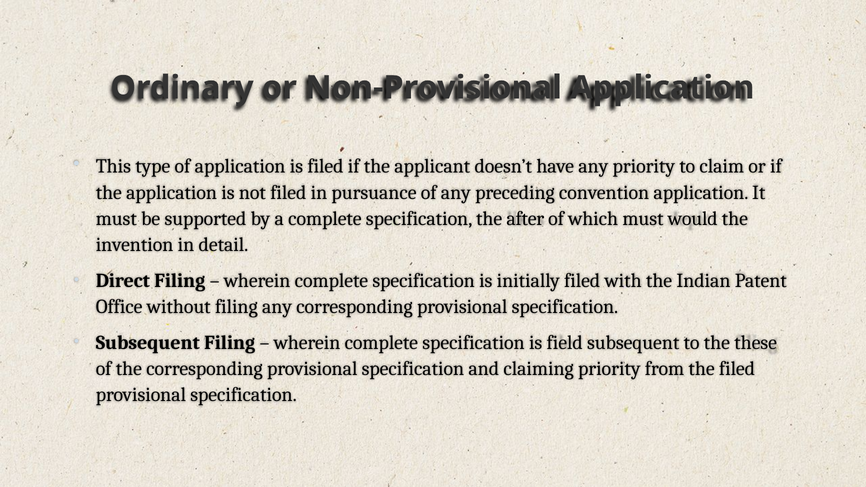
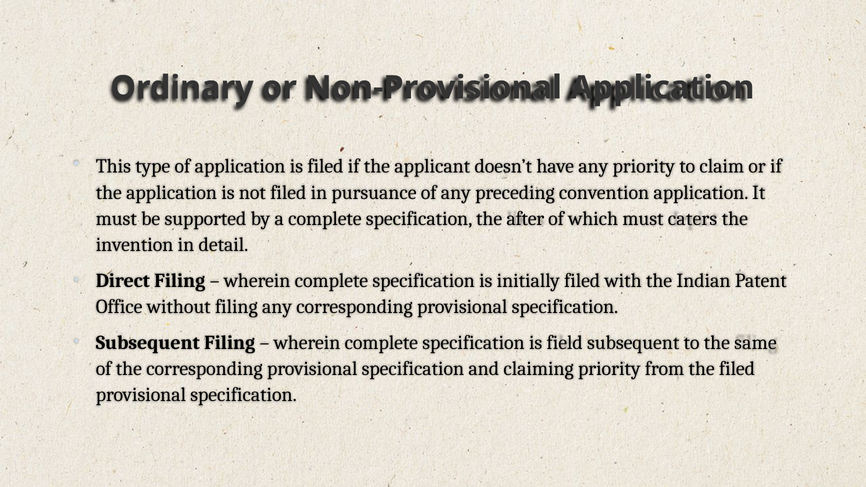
would: would -> caters
these: these -> same
